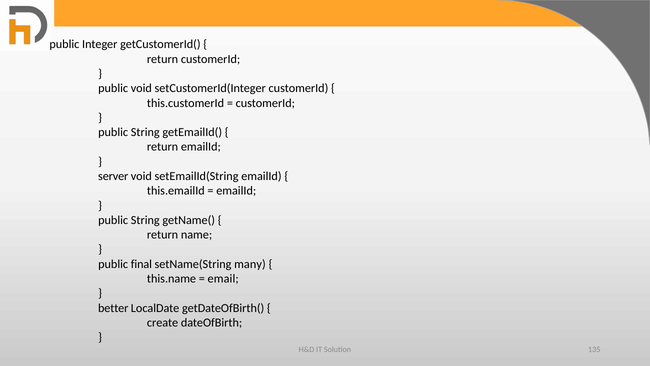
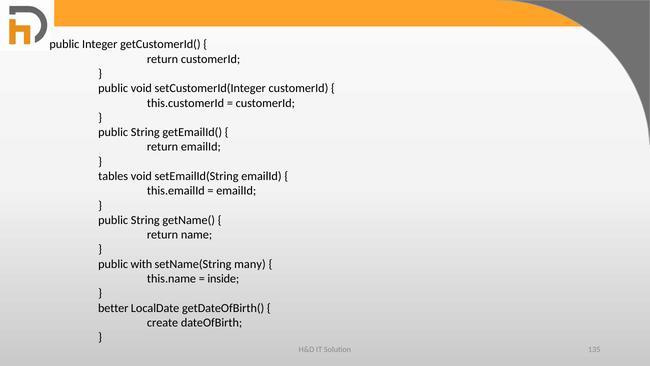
server: server -> tables
final: final -> with
email: email -> inside
